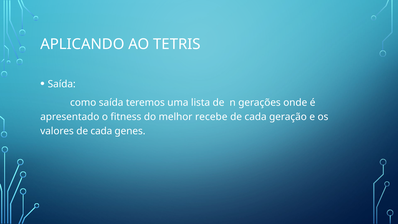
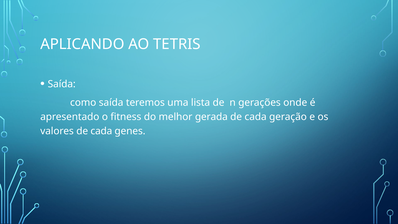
recebe: recebe -> gerada
